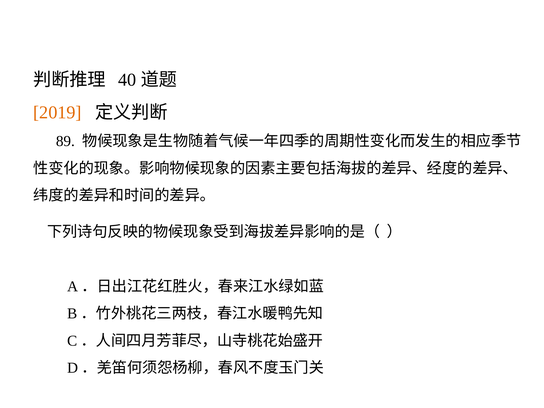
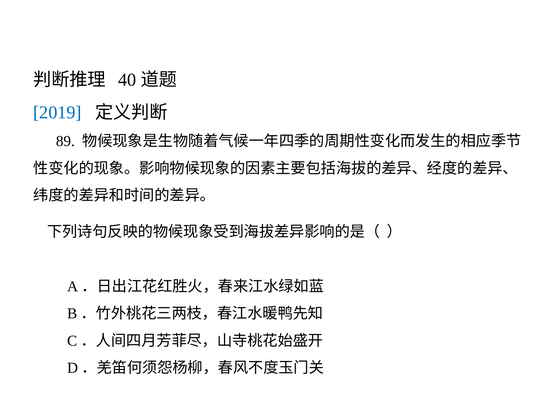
2019 colour: orange -> blue
